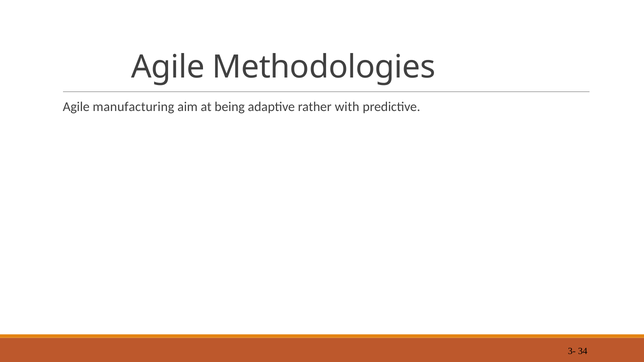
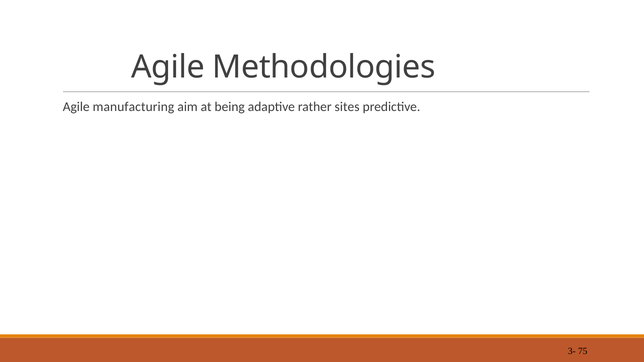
with: with -> sites
34: 34 -> 75
